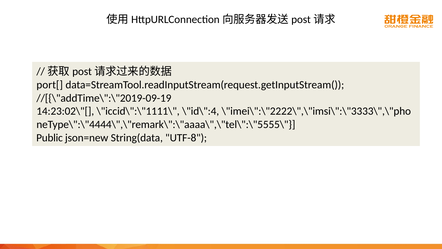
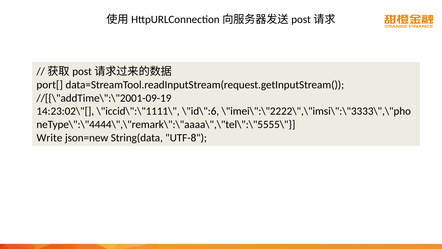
//[{\"addTime\":\"2019-09-19: //[{\"addTime\":\"2019-09-19 -> //[{\"addTime\":\"2001-09-19
\"id\":4: \"id\":4 -> \"id\":6
Public: Public -> Write
